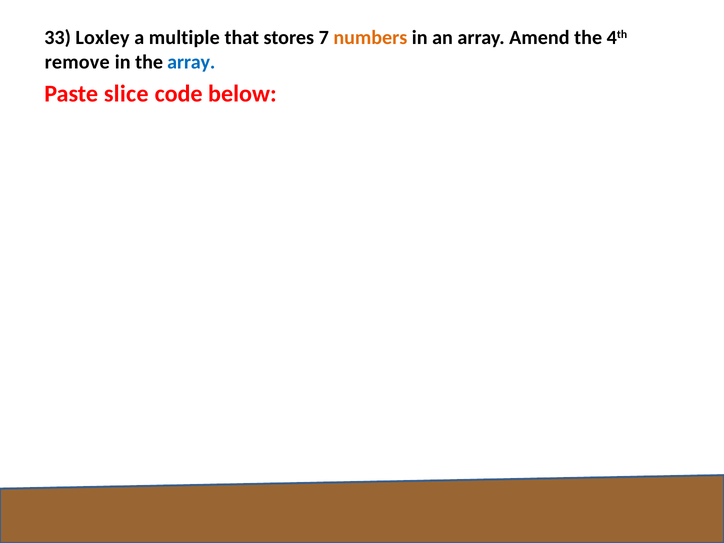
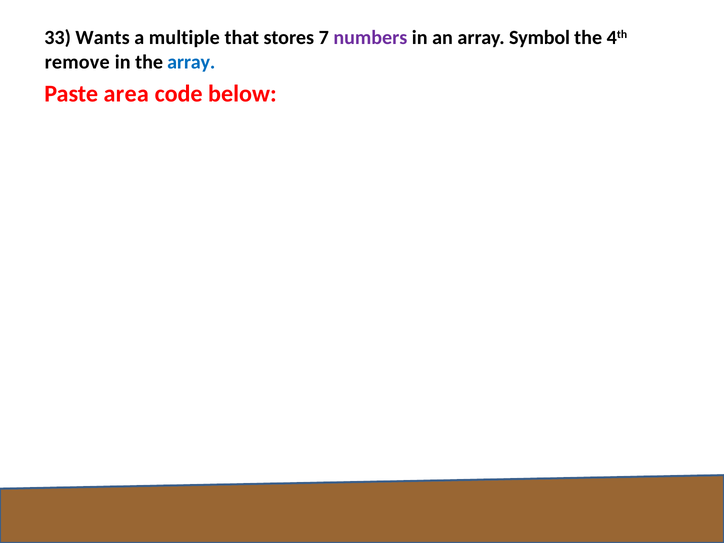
Loxley: Loxley -> Wants
numbers colour: orange -> purple
Amend: Amend -> Symbol
slice: slice -> area
